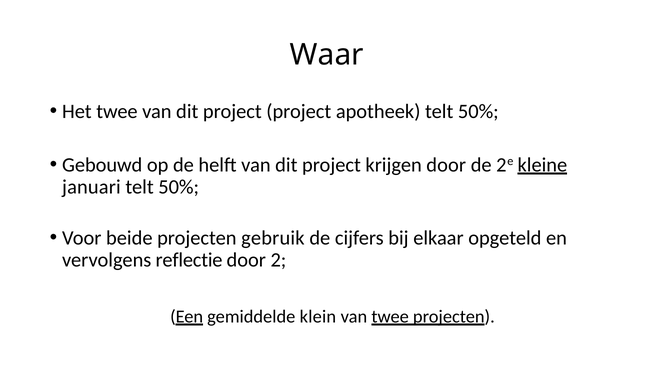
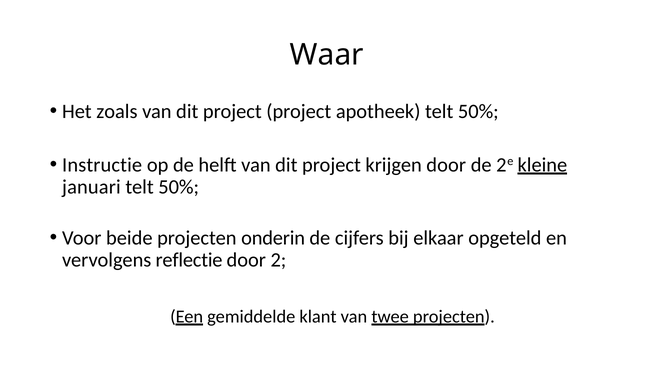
Het twee: twee -> zoals
Gebouwd: Gebouwd -> Instructie
gebruik: gebruik -> onderin
klein: klein -> klant
